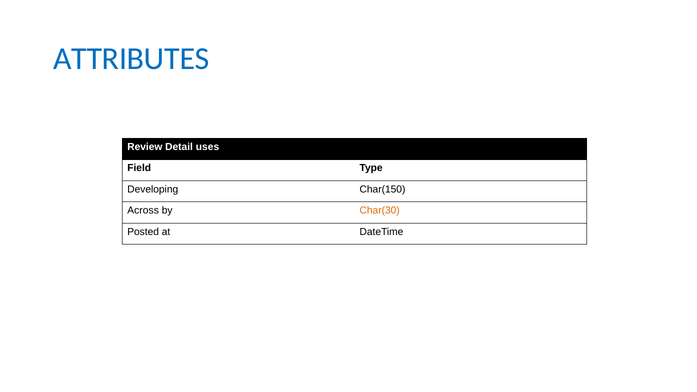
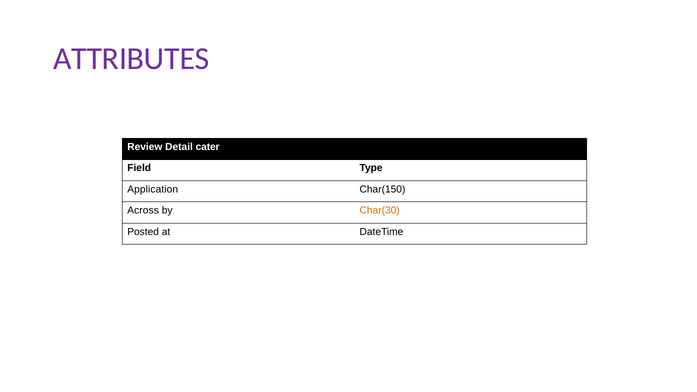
ATTRIBUTES colour: blue -> purple
uses: uses -> cater
Developing: Developing -> Application
